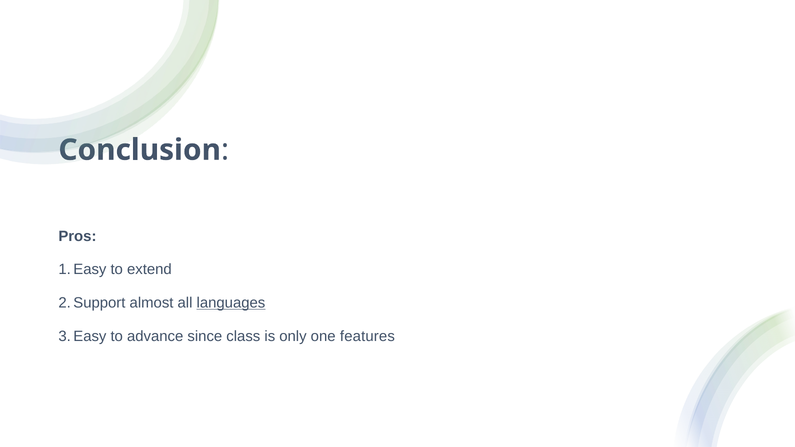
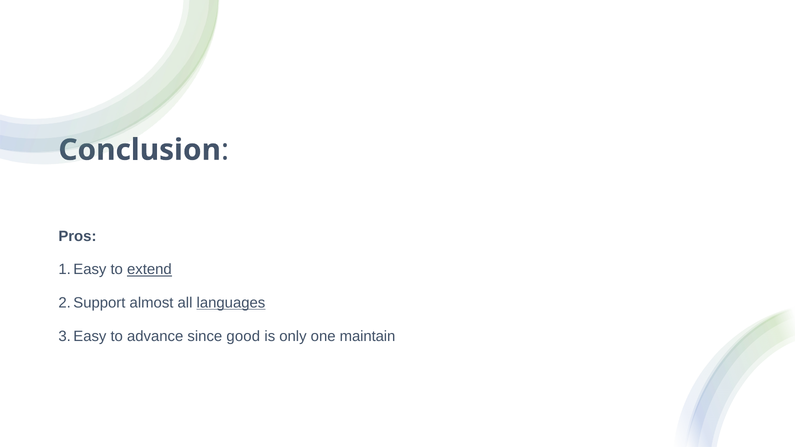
extend underline: none -> present
class: class -> good
features: features -> maintain
